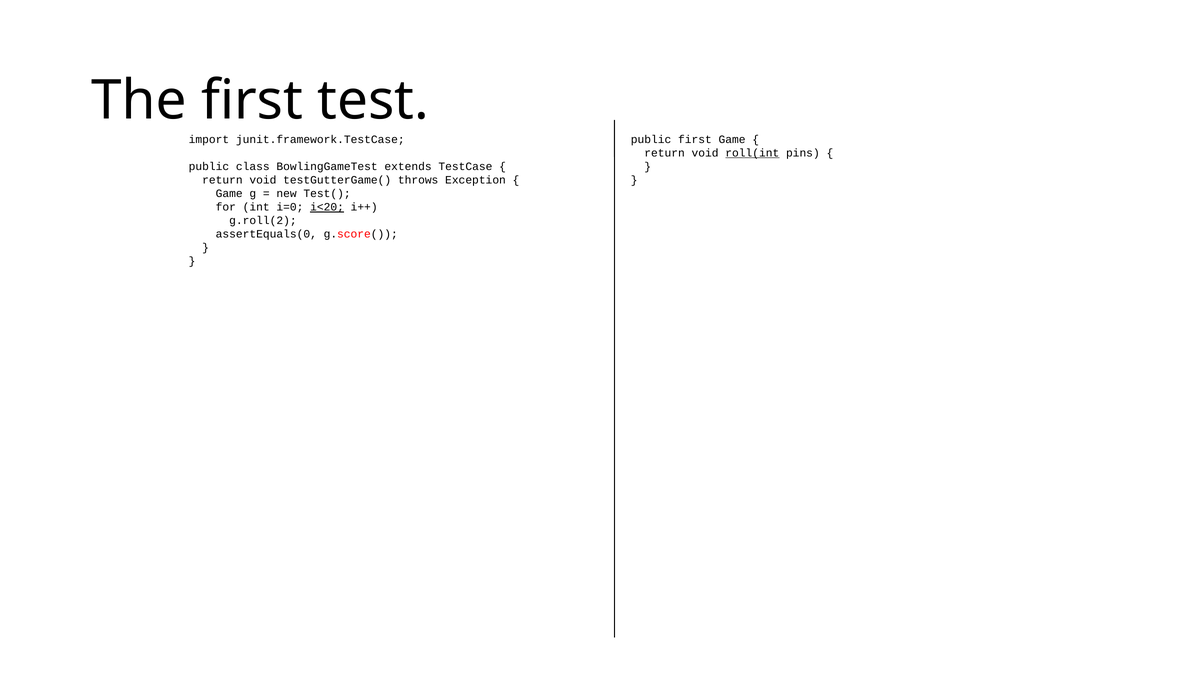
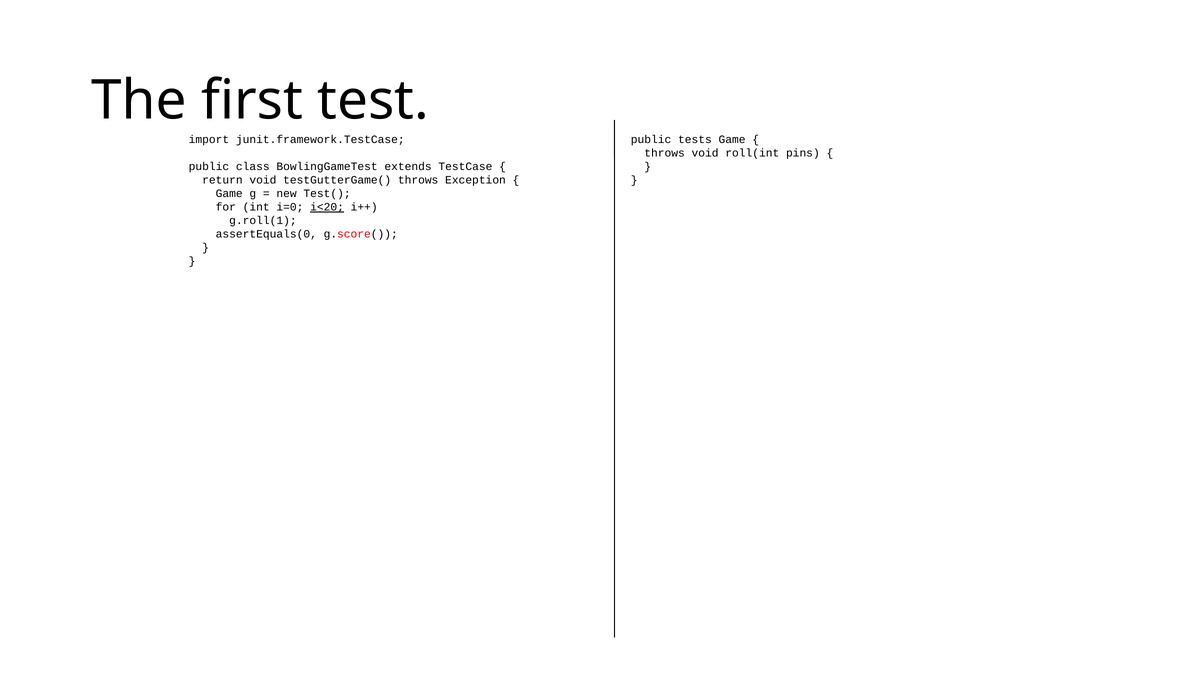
public first: first -> tests
return at (665, 153): return -> throws
roll(int underline: present -> none
g.roll(2: g.roll(2 -> g.roll(1
